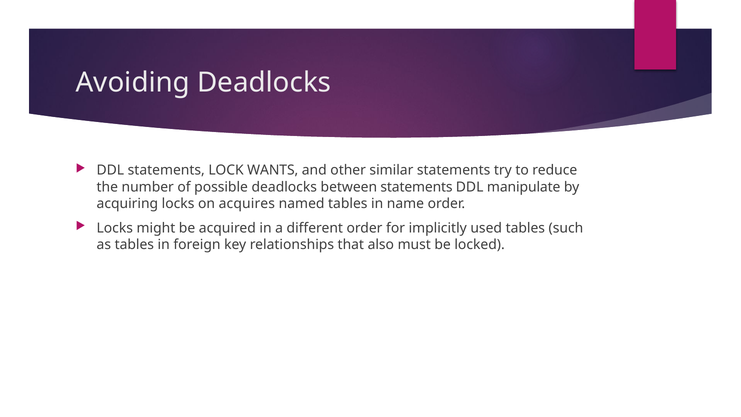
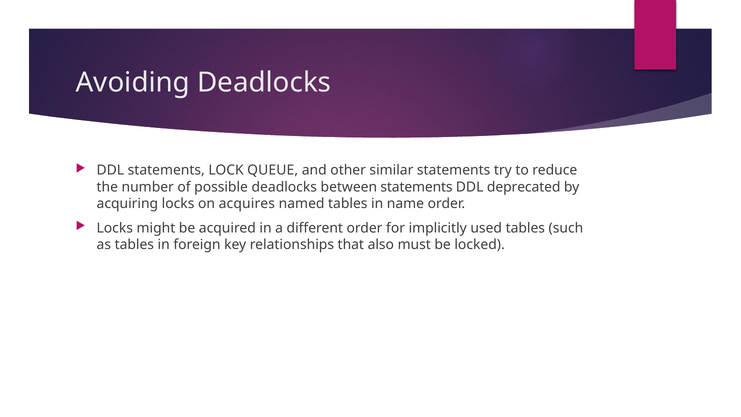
WANTS: WANTS -> QUEUE
manipulate: manipulate -> deprecated
